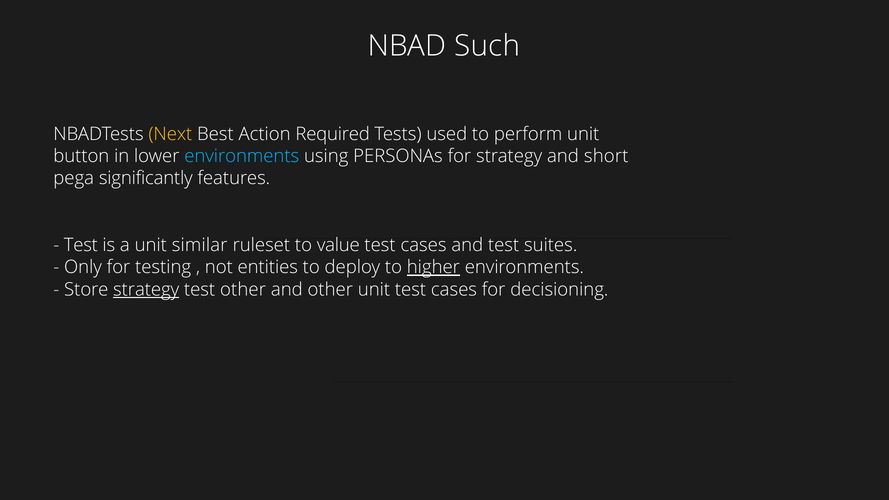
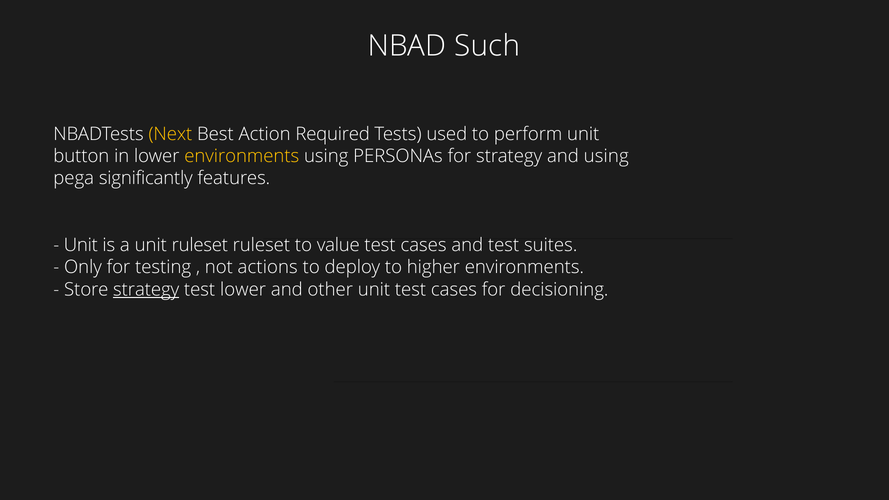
environments at (242, 156) colour: light blue -> yellow
and short: short -> using
Test at (81, 245): Test -> Unit
unit similar: similar -> ruleset
entities: entities -> actions
higher underline: present -> none
test other: other -> lower
